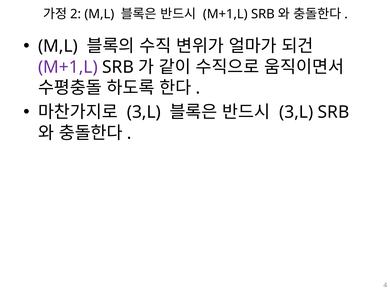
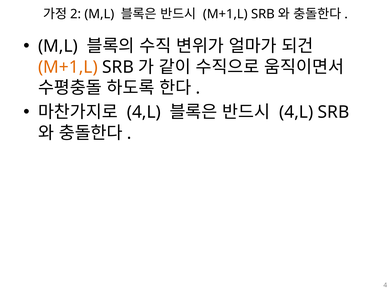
M+1,L at (68, 67) colour: purple -> orange
3,L at (144, 112): 3,L -> 4,L
3,L at (296, 112): 3,L -> 4,L
